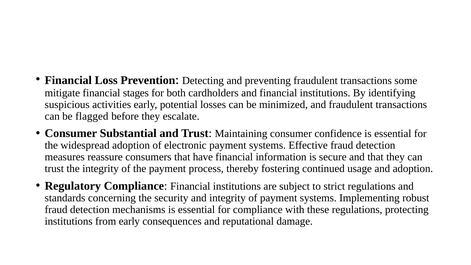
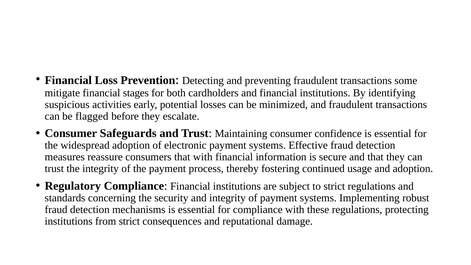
Substantial: Substantial -> Safeguards
that have: have -> with
from early: early -> strict
